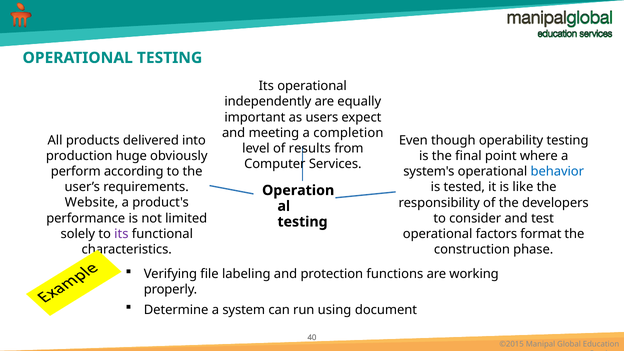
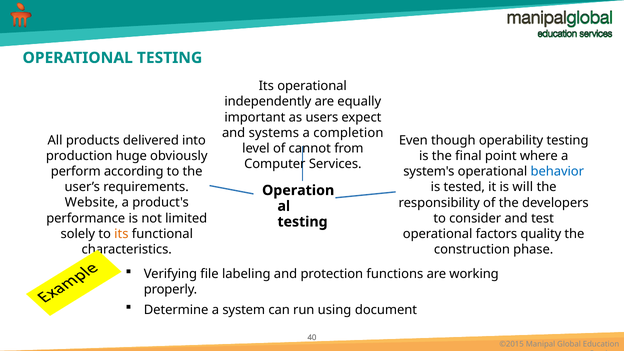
meeting: meeting -> systems
results: results -> cannot
like: like -> will
its at (121, 234) colour: purple -> orange
format: format -> quality
